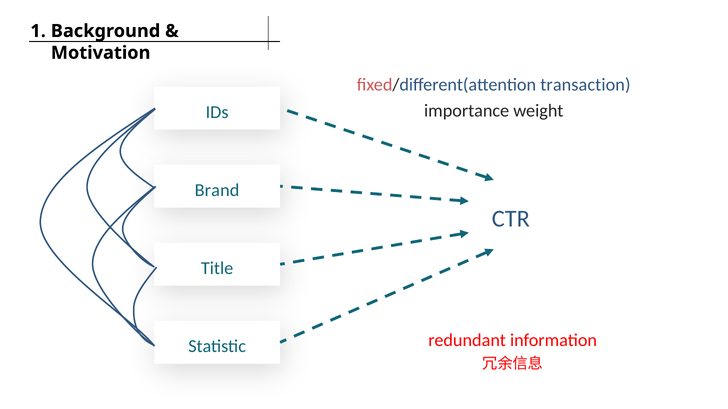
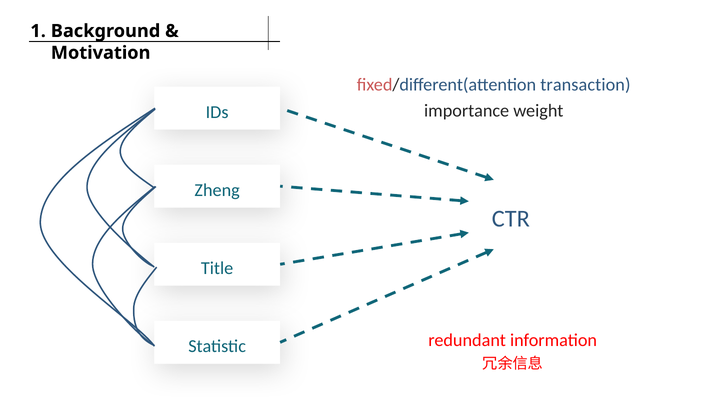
Brand: Brand -> Zheng
